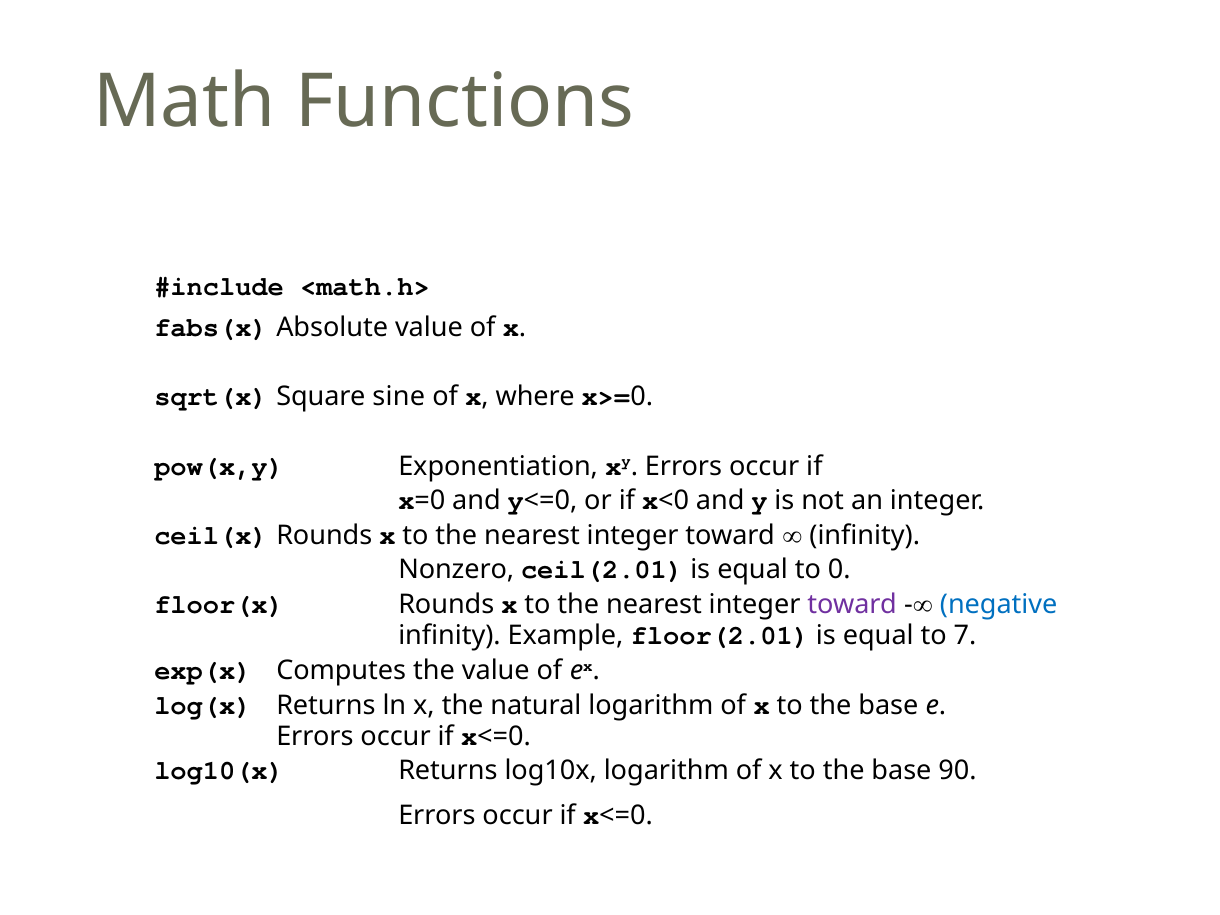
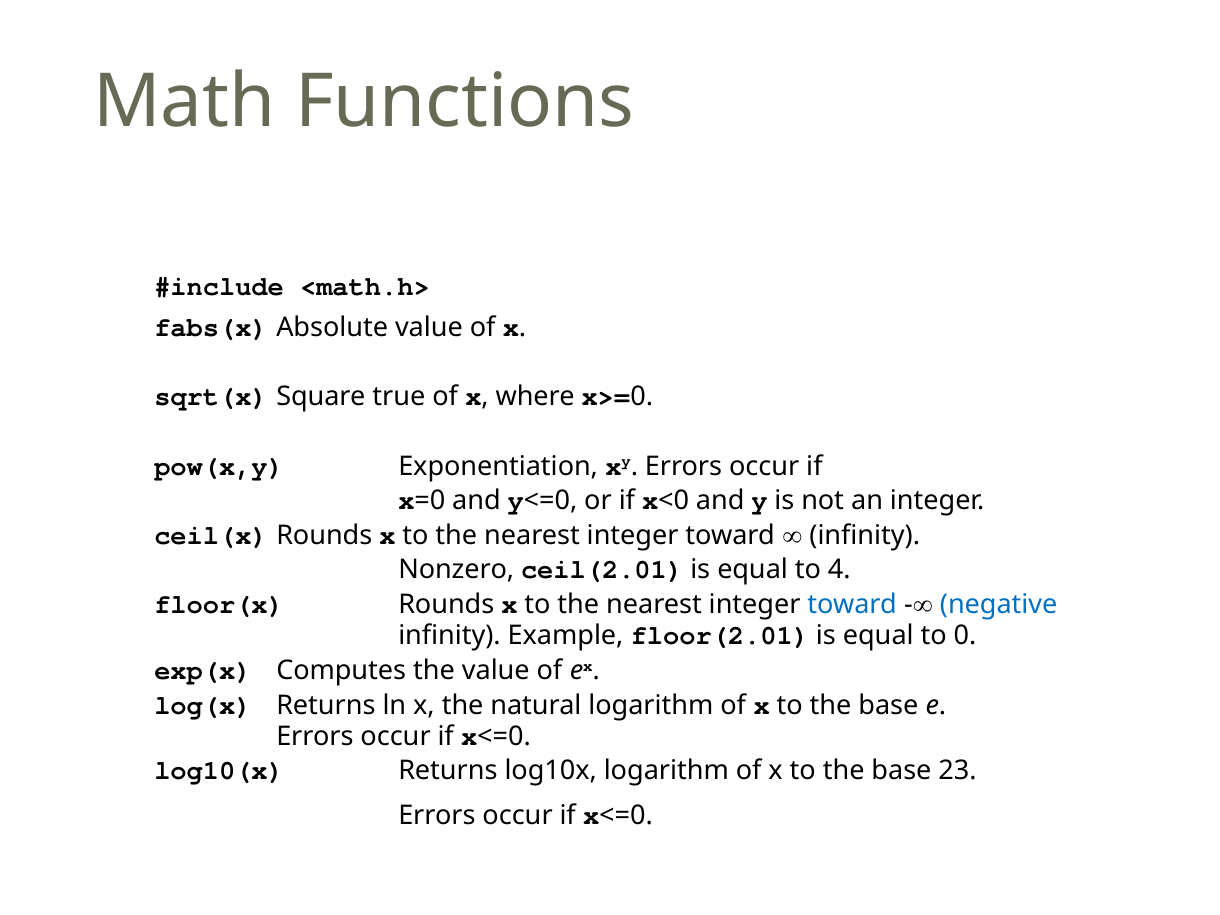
sine: sine -> true
0: 0 -> 4
toward at (852, 605) colour: purple -> blue
7: 7 -> 0
90: 90 -> 23
